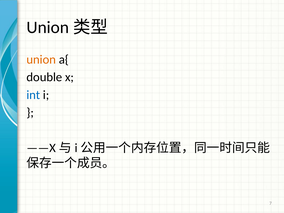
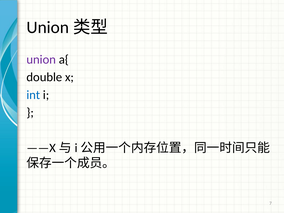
union colour: orange -> purple
